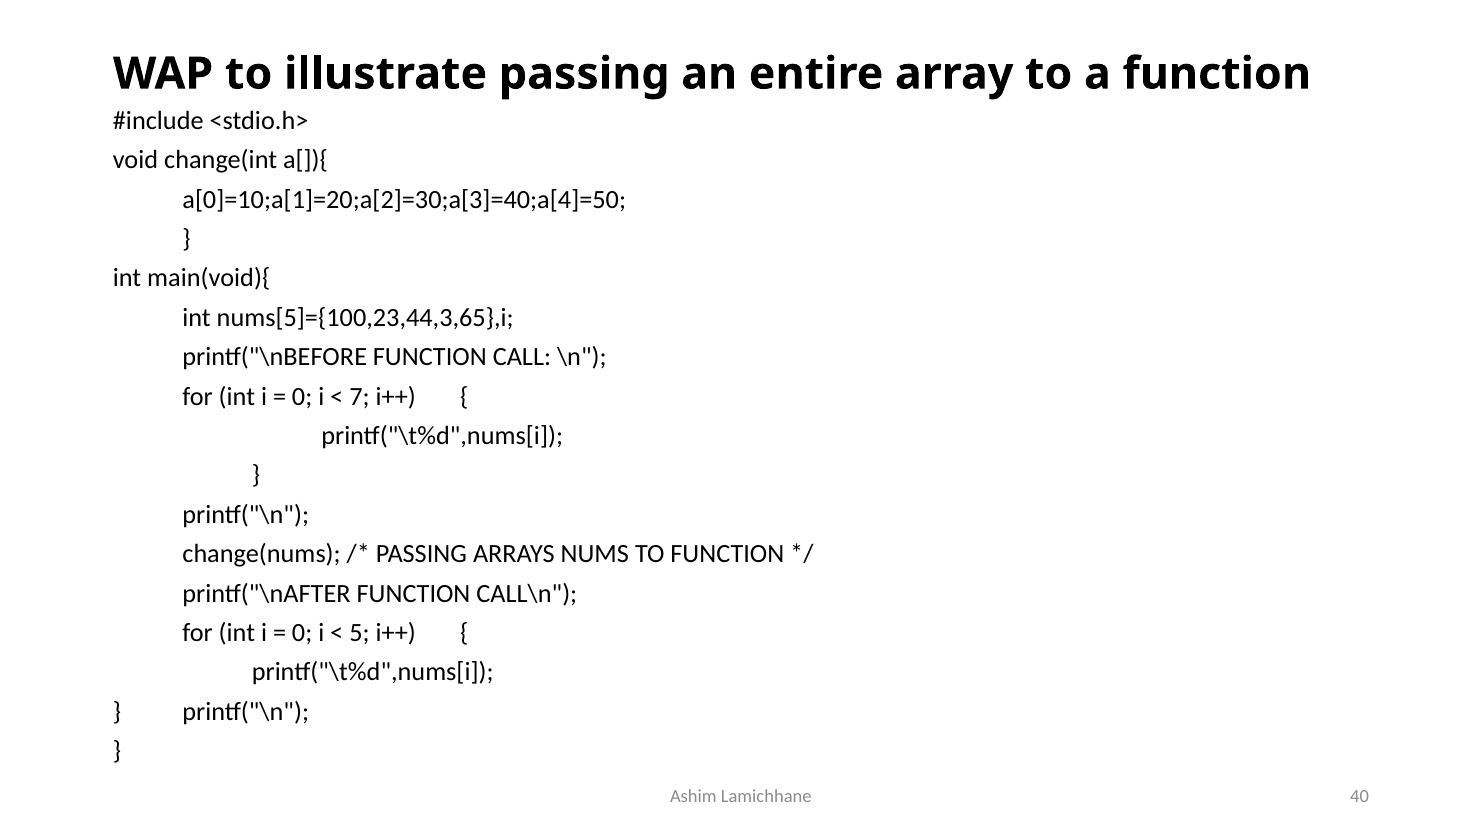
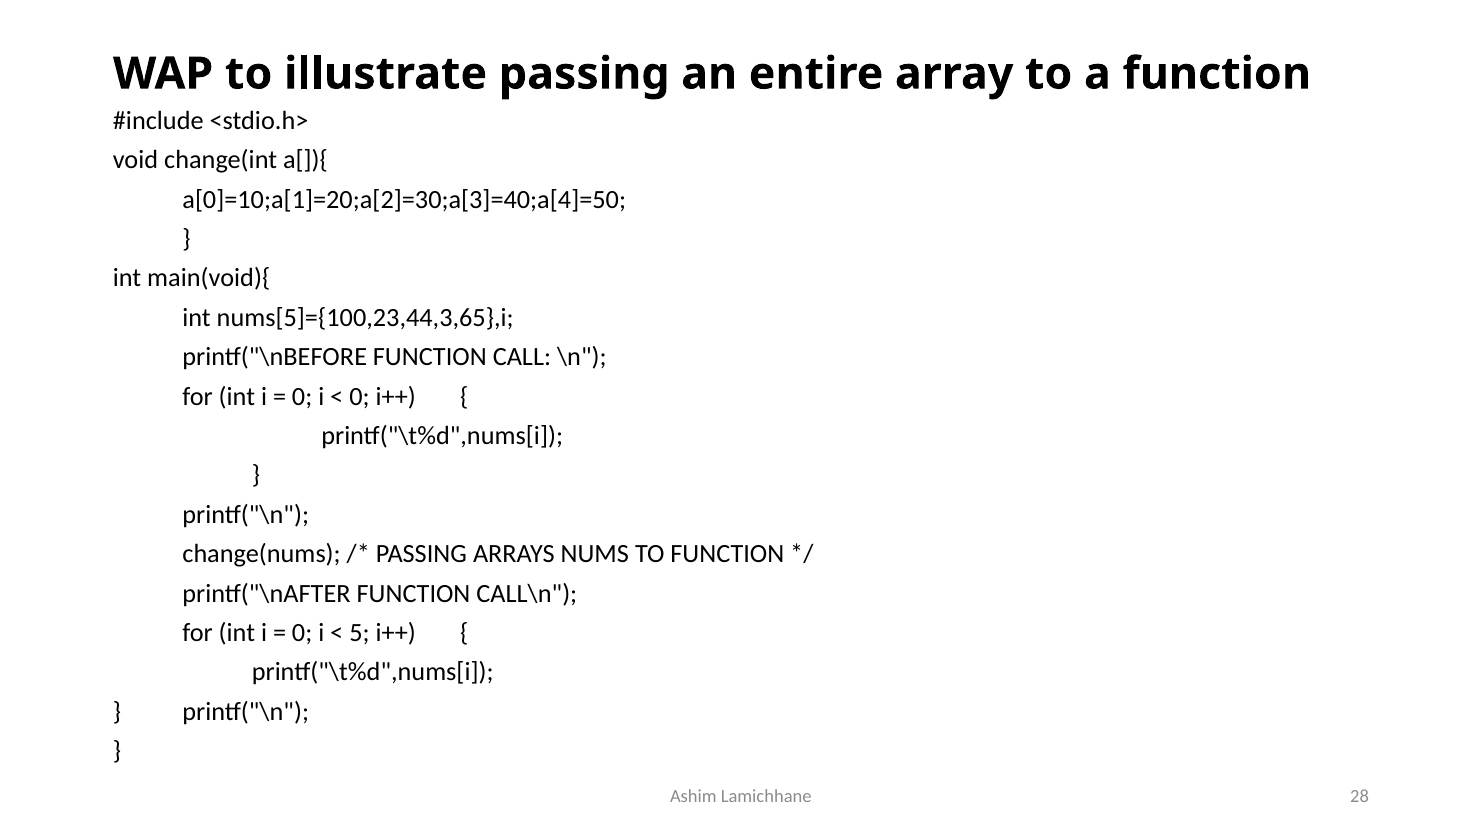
7 at (359, 396): 7 -> 0
40: 40 -> 28
